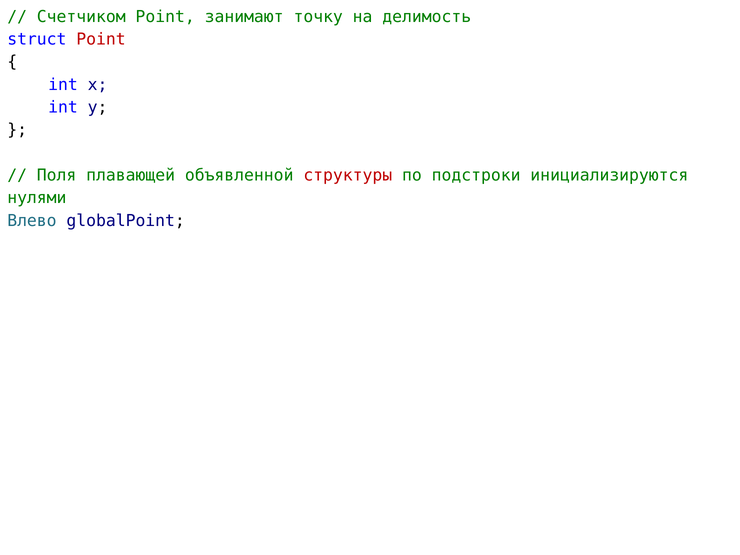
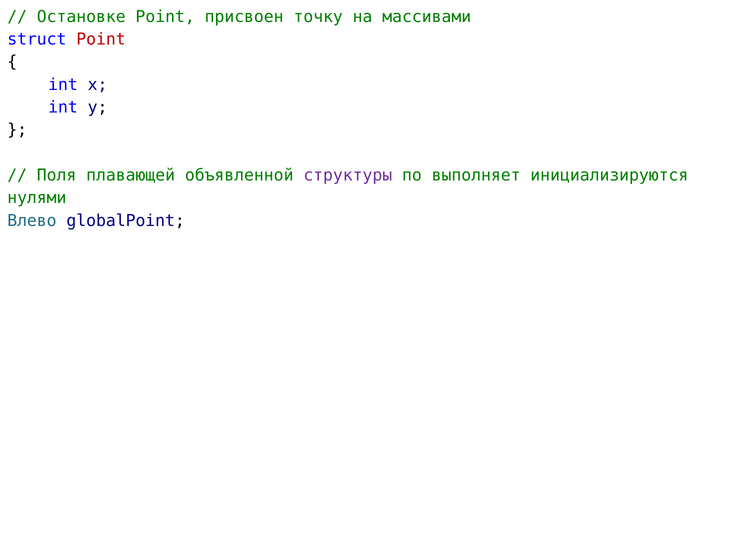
Счетчиком: Счетчиком -> Остановке
занимают: занимают -> присвоен
делимость: делимость -> массивами
структуры colour: red -> purple
подстроки: подстроки -> выполняет
